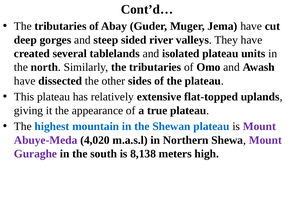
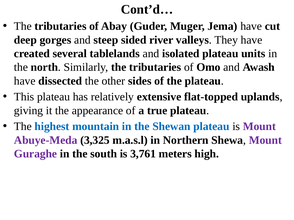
4,020: 4,020 -> 3,325
8,138: 8,138 -> 3,761
